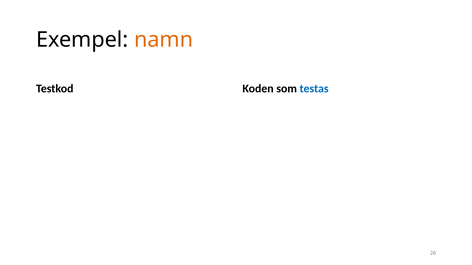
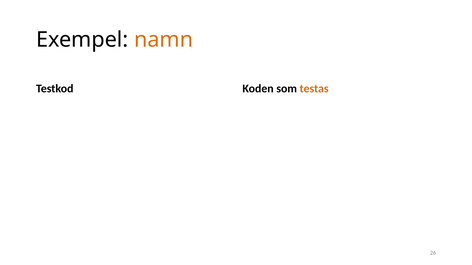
testas colour: blue -> orange
